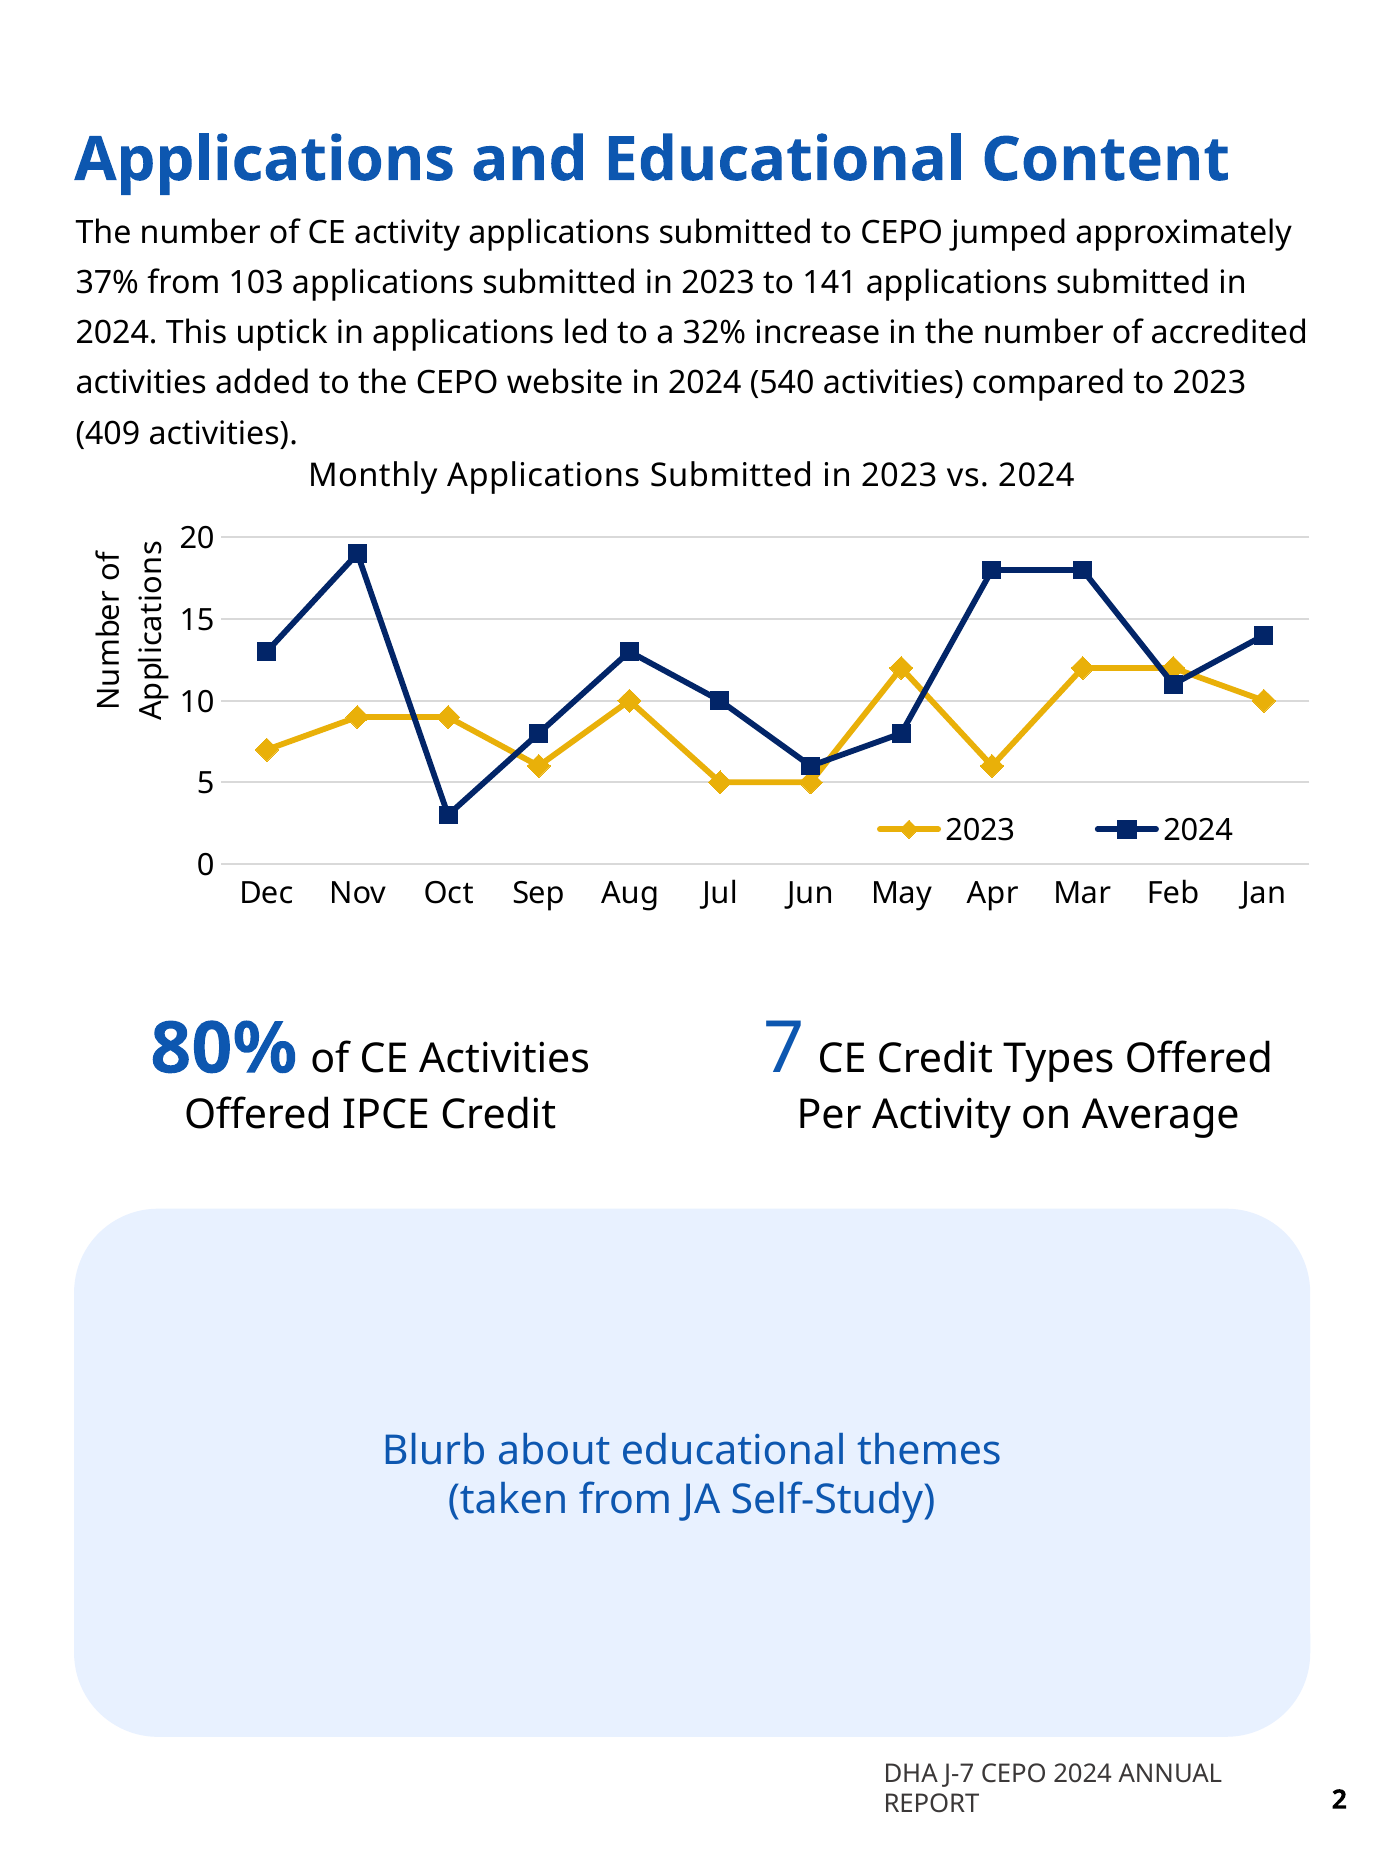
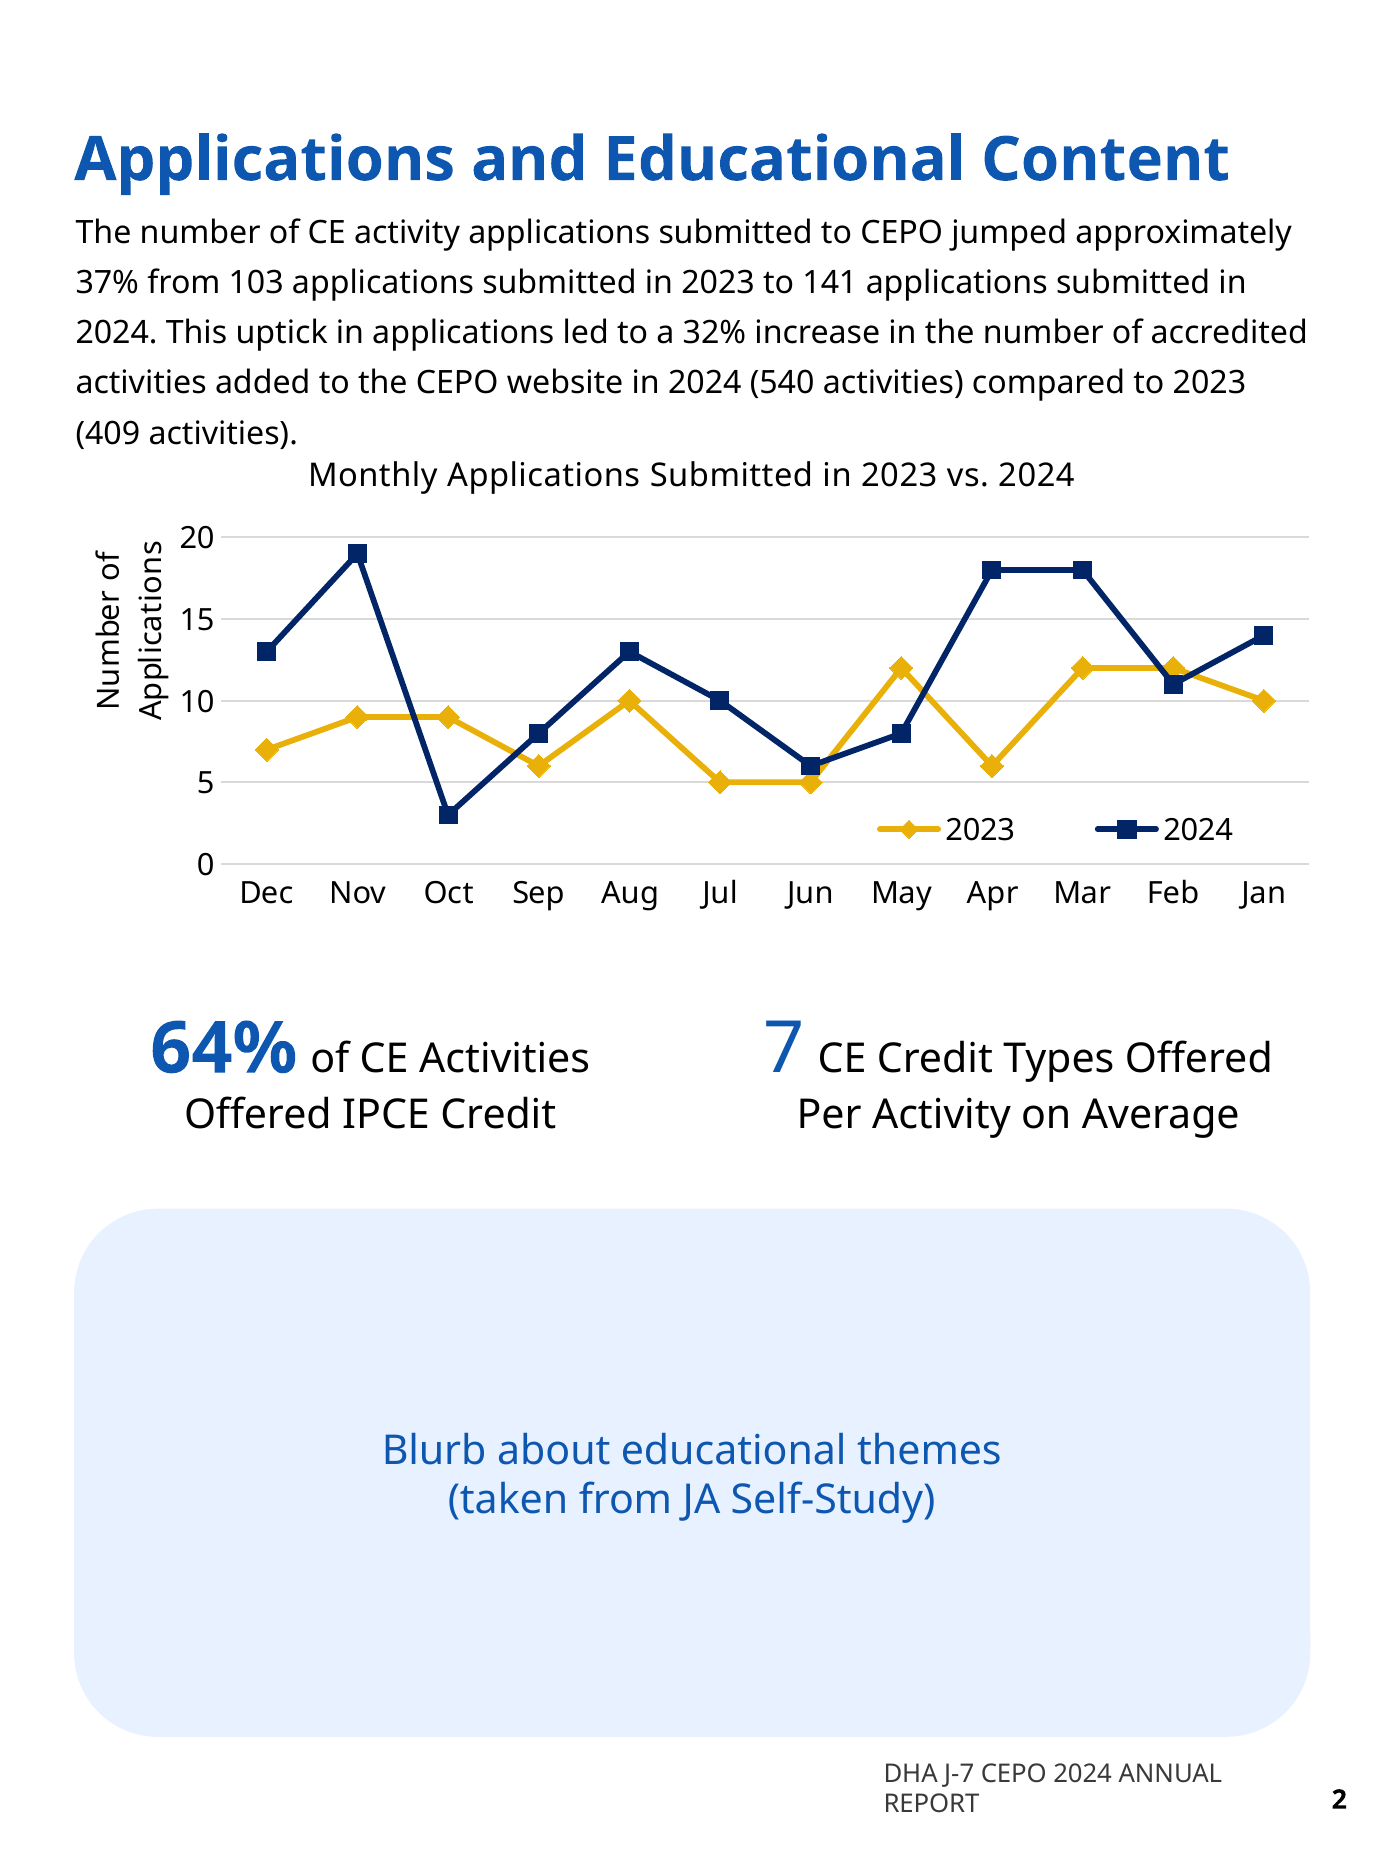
80%: 80% -> 64%
